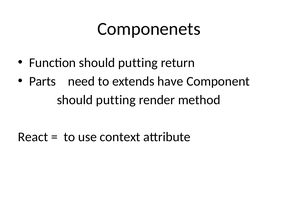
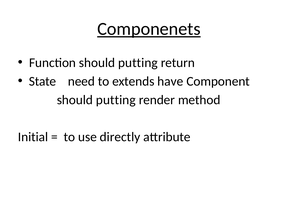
Componenets underline: none -> present
Parts: Parts -> State
React: React -> Initial
context: context -> directly
